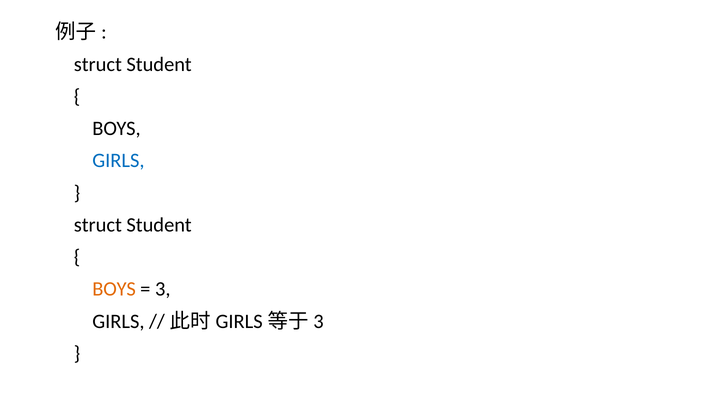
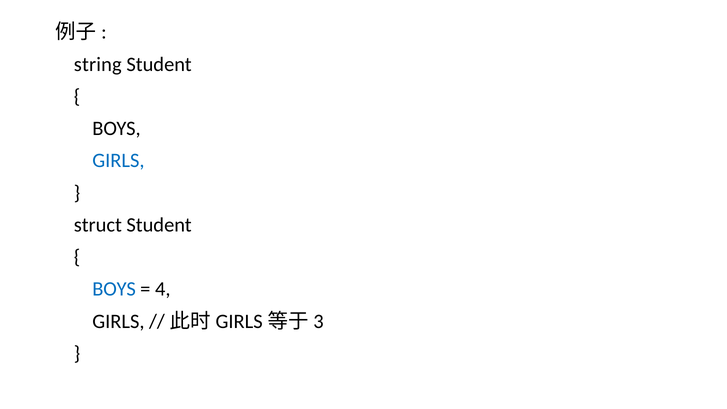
struct at (98, 64): struct -> string
BOYS at (114, 289) colour: orange -> blue
3: 3 -> 4
